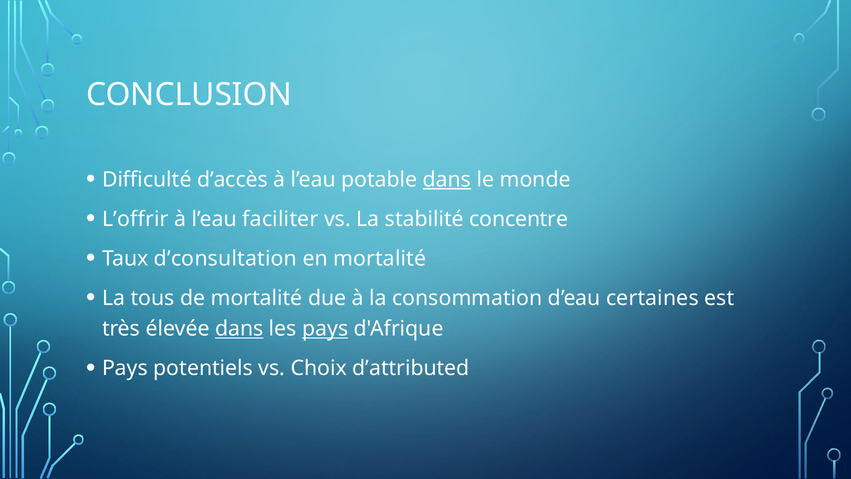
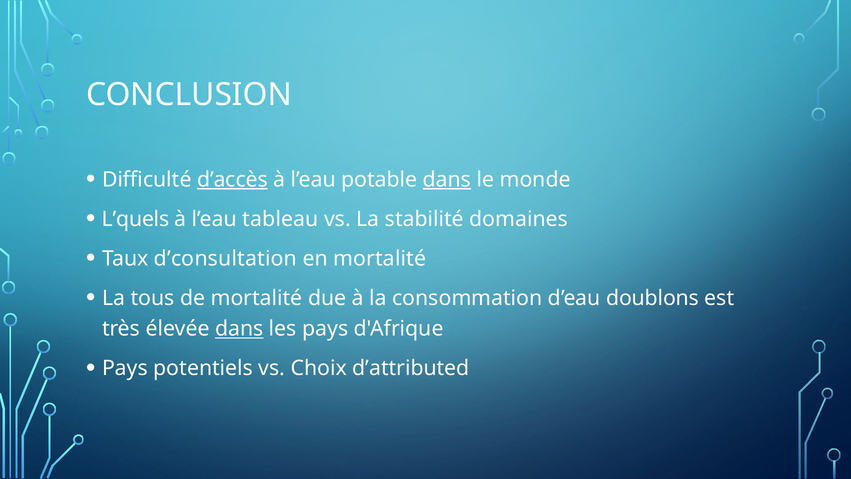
d’accès underline: none -> present
L’offrir: L’offrir -> L’quels
faciliter: faciliter -> tableau
concentre: concentre -> domaines
certaines: certaines -> doublons
pays at (325, 329) underline: present -> none
